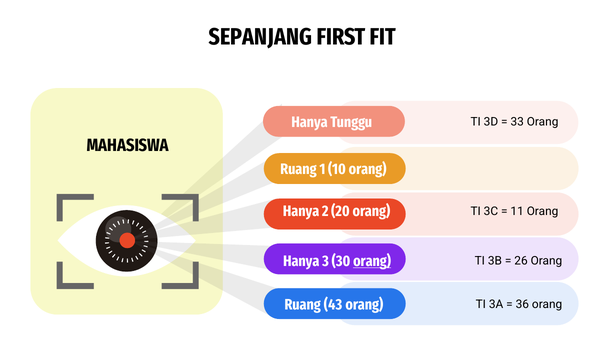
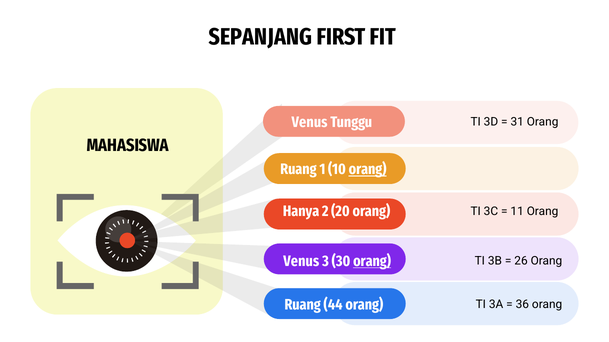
Hanya at (310, 123): Hanya -> Venus
33: 33 -> 31
orang at (368, 170) underline: none -> present
Hanya at (301, 262): Hanya -> Venus
43: 43 -> 44
